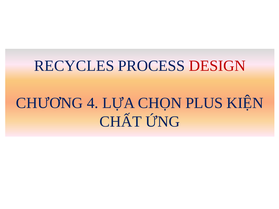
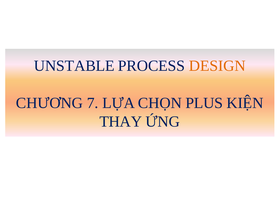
RECYCLES: RECYCLES -> UNSTABLE
DESIGN colour: red -> orange
4: 4 -> 7
CHẤT: CHẤT -> THAY
